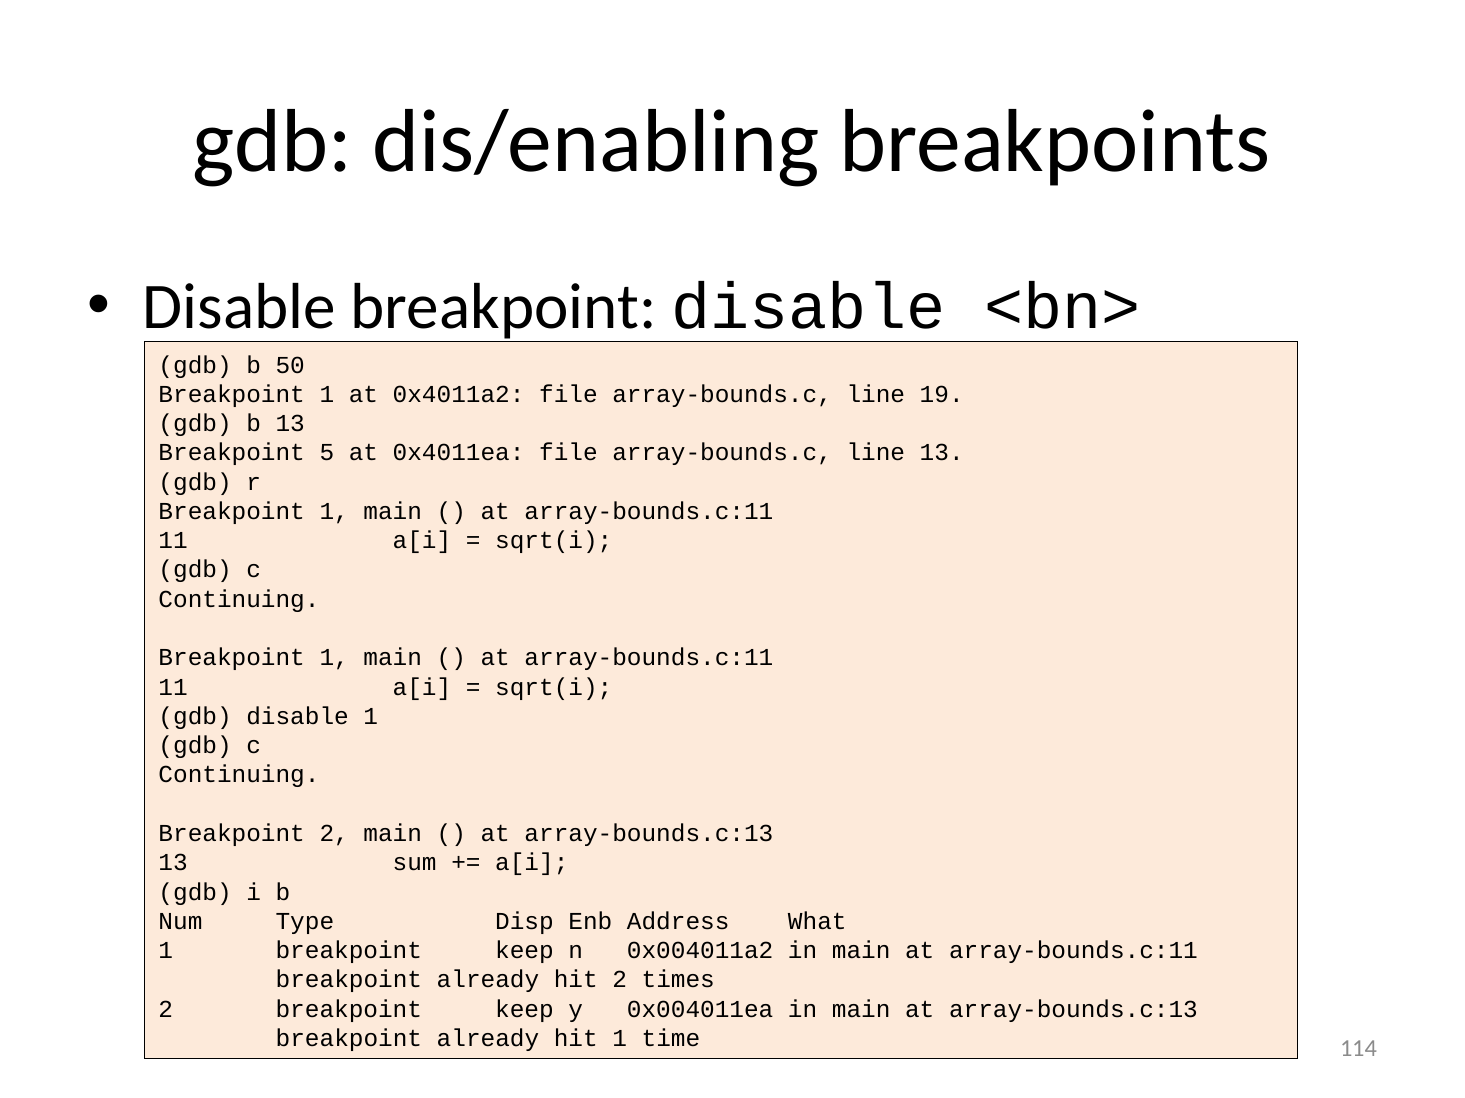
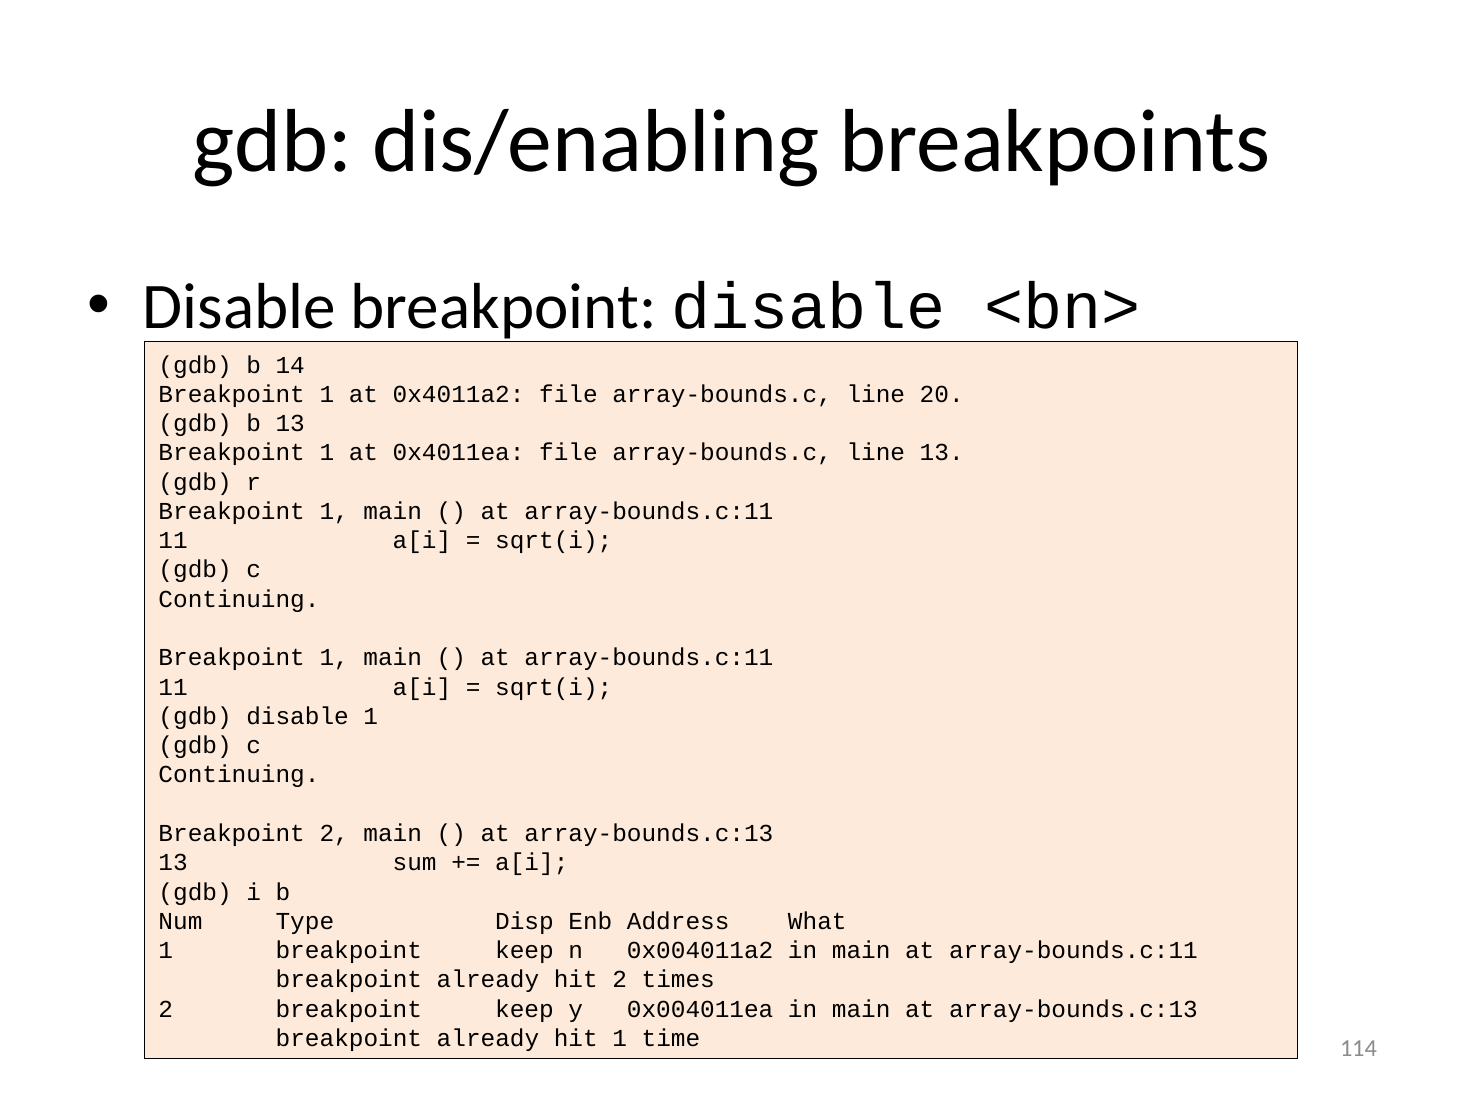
50: 50 -> 14
19: 19 -> 20
5 at (327, 453): 5 -> 1
